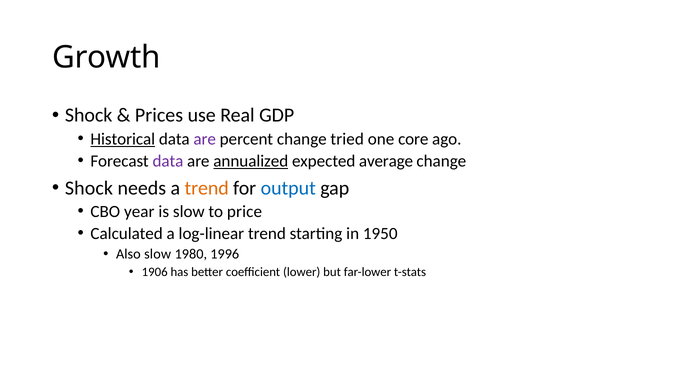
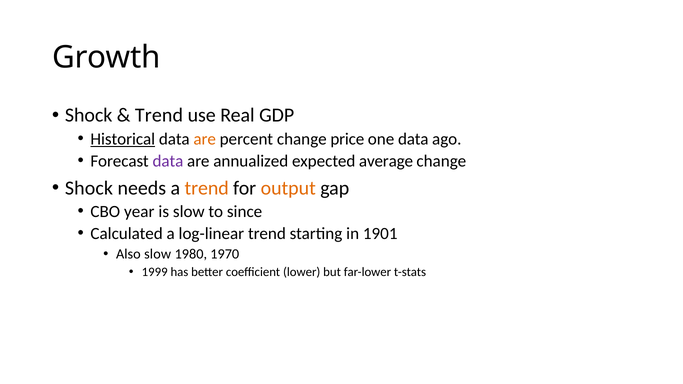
Prices at (159, 115): Prices -> Trend
are at (205, 139) colour: purple -> orange
tried: tried -> price
one core: core -> data
annualized underline: present -> none
output colour: blue -> orange
price: price -> since
1950: 1950 -> 1901
1996: 1996 -> 1970
1906: 1906 -> 1999
